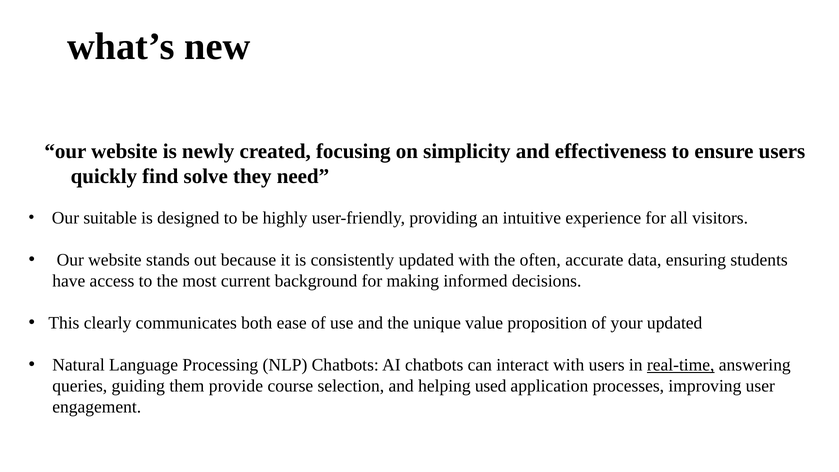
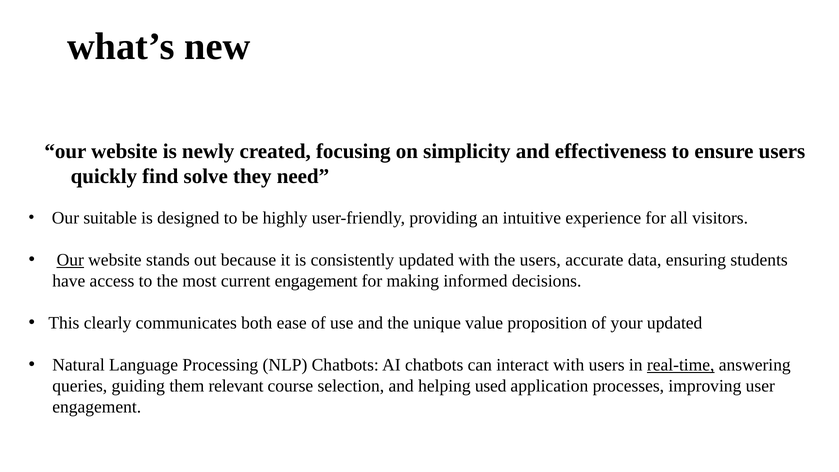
Our at (70, 260) underline: none -> present
the often: often -> users
current background: background -> engagement
provide: provide -> relevant
